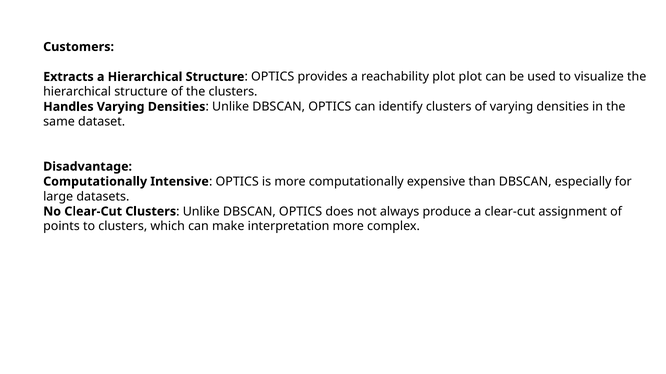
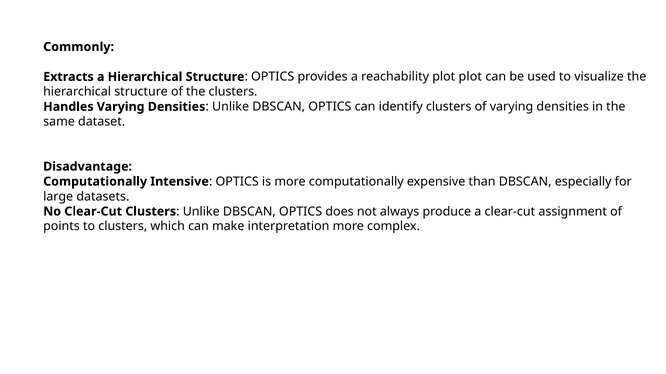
Customers: Customers -> Commonly
